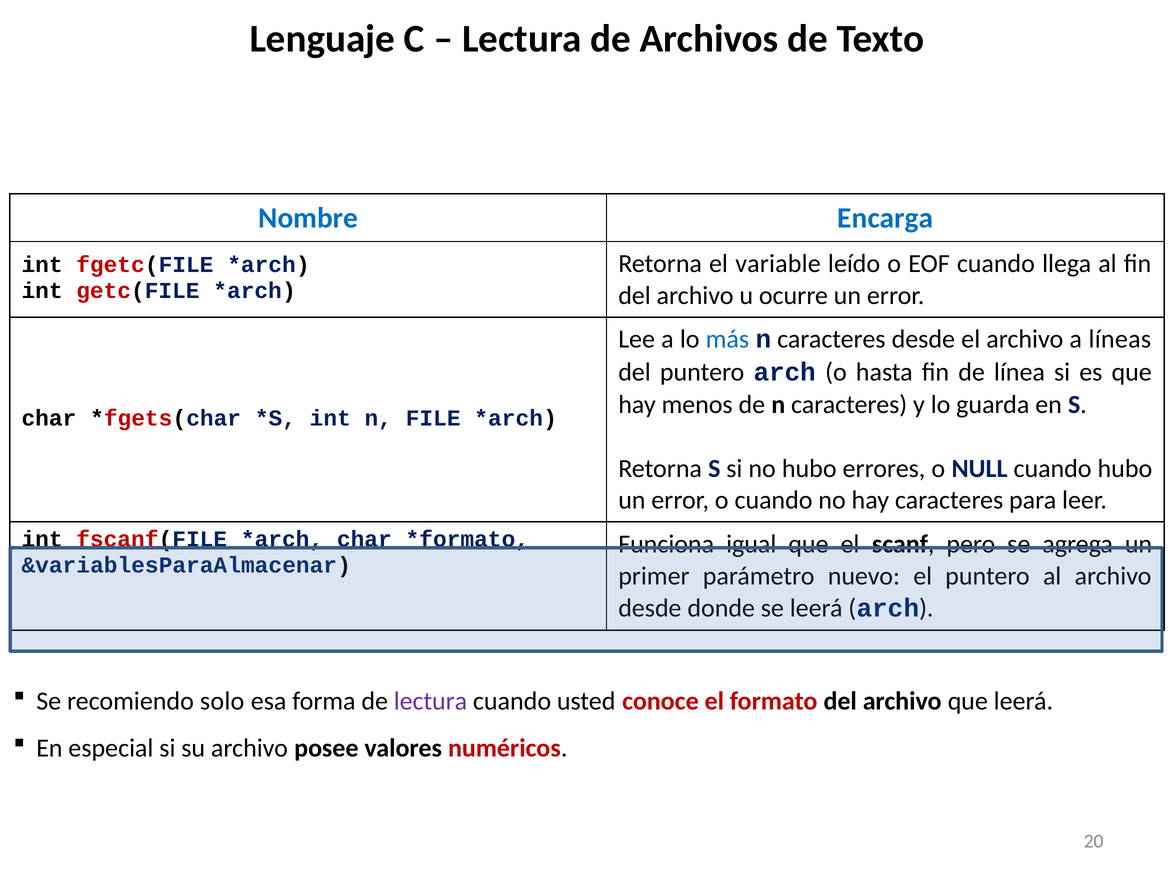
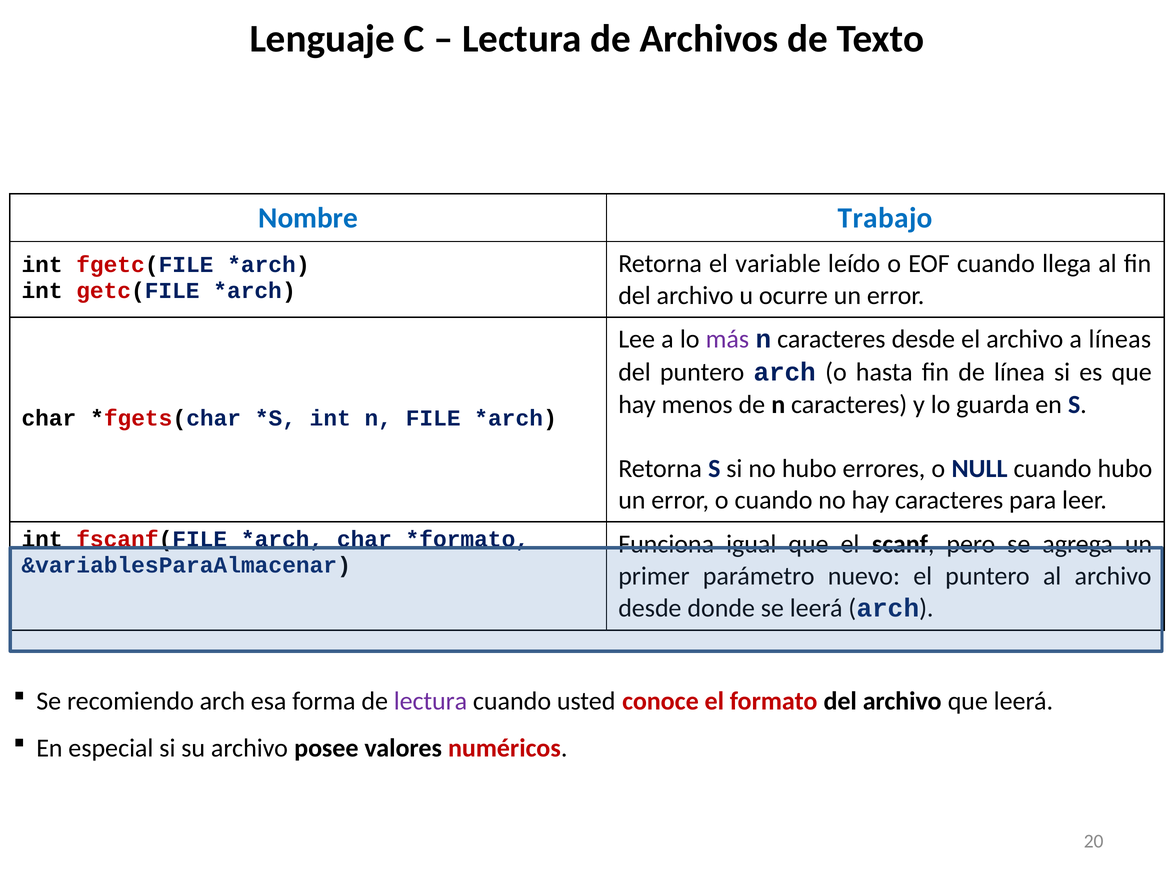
Encarga: Encarga -> Trabajo
más colour: blue -> purple
recomiendo solo: solo -> arch
